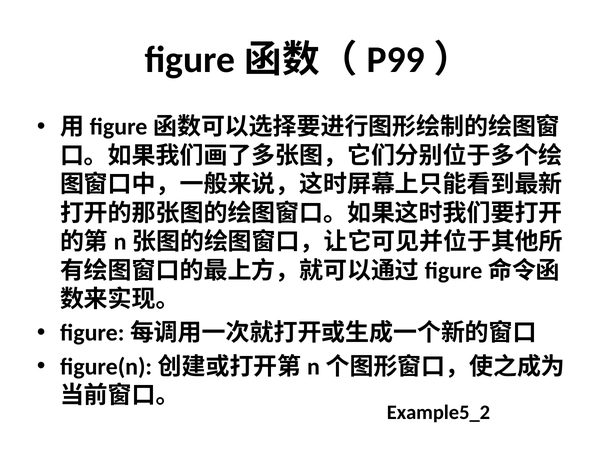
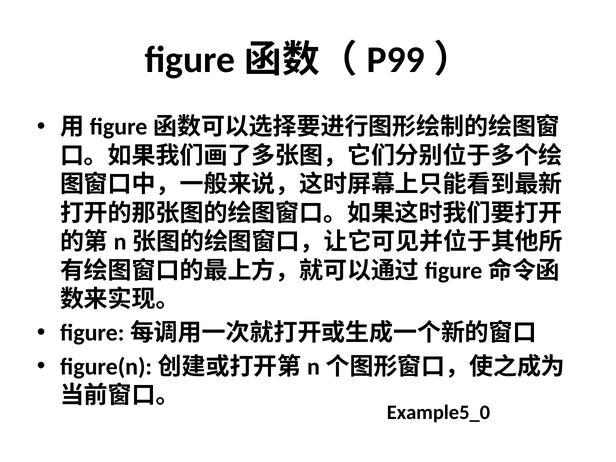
Example5_2: Example5_2 -> Example5_0
